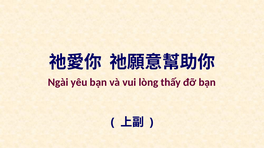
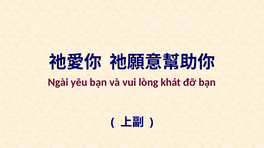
thấy: thấy -> khát
